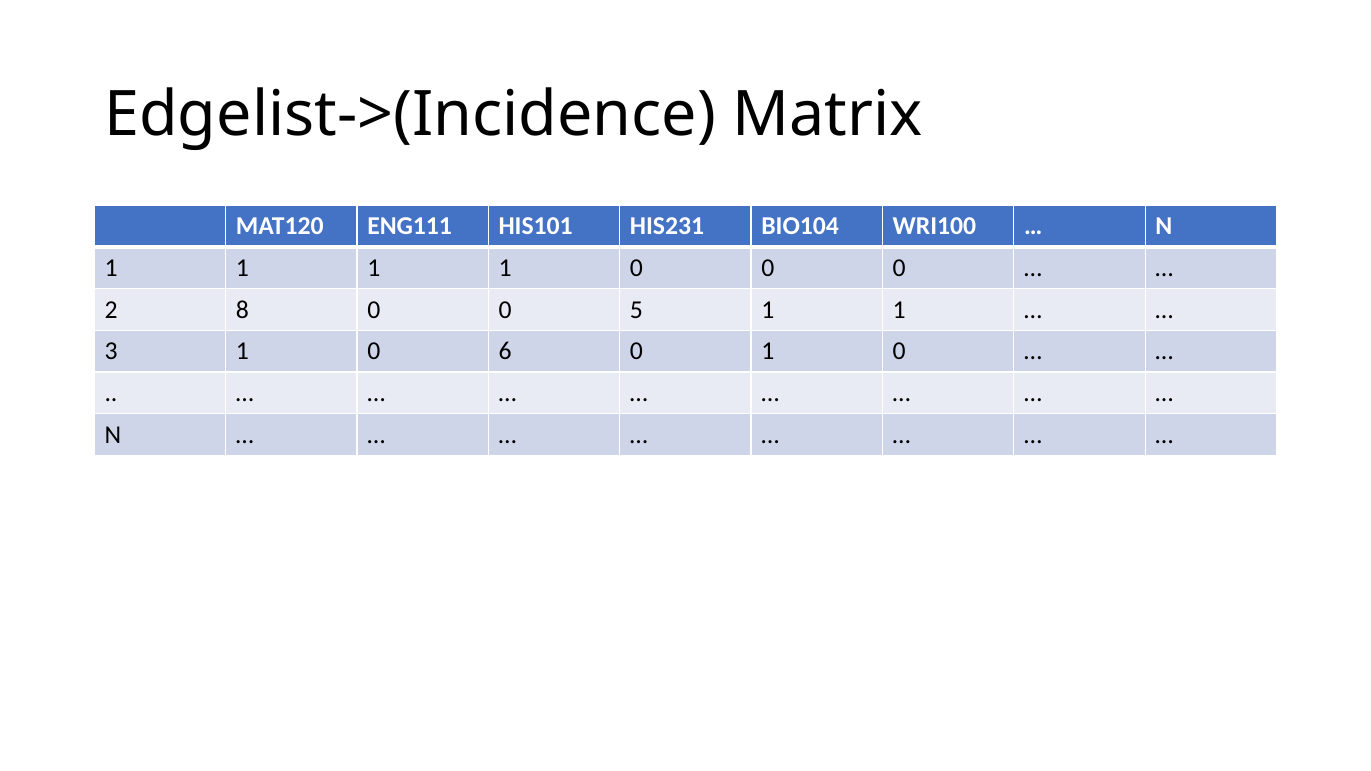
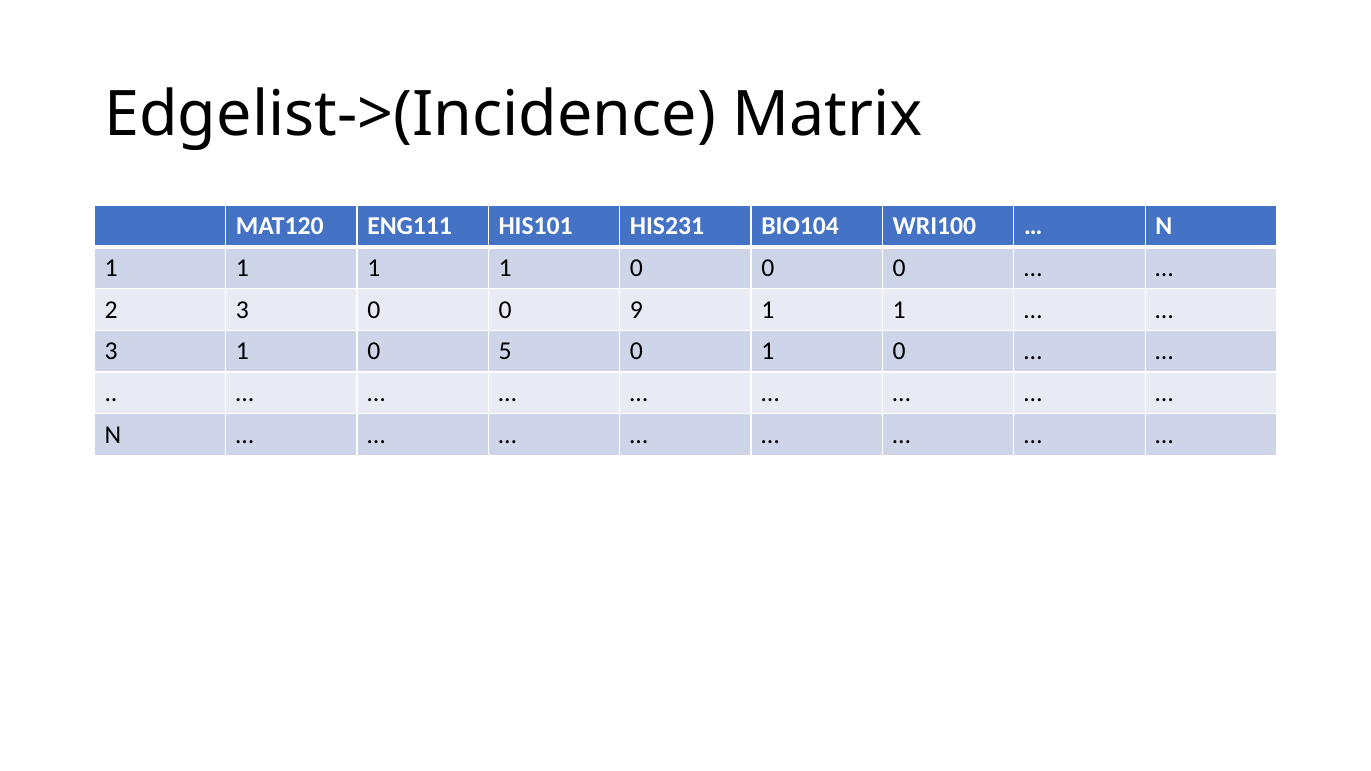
2 8: 8 -> 3
5: 5 -> 9
6: 6 -> 5
